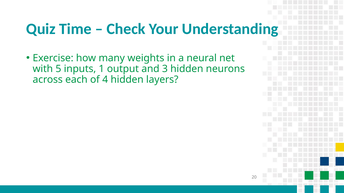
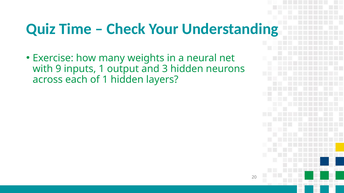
5: 5 -> 9
of 4: 4 -> 1
